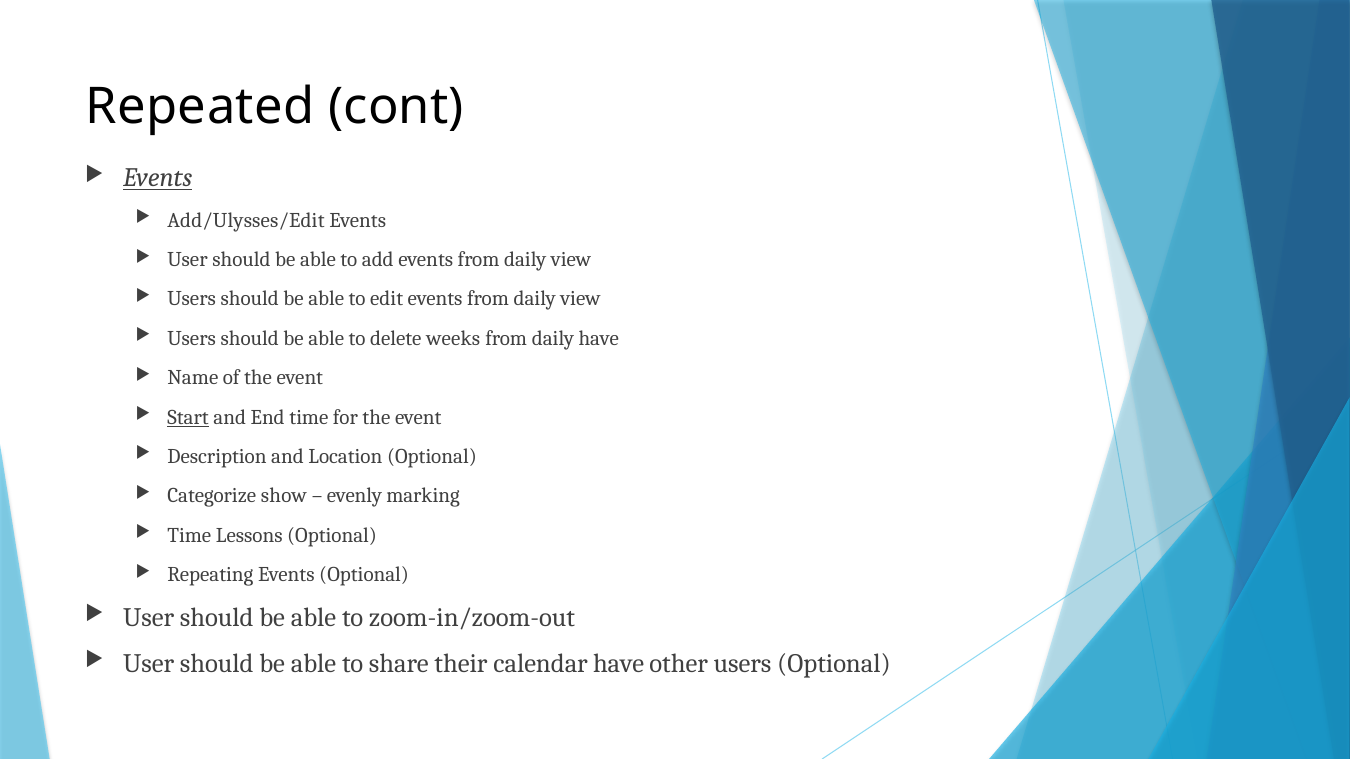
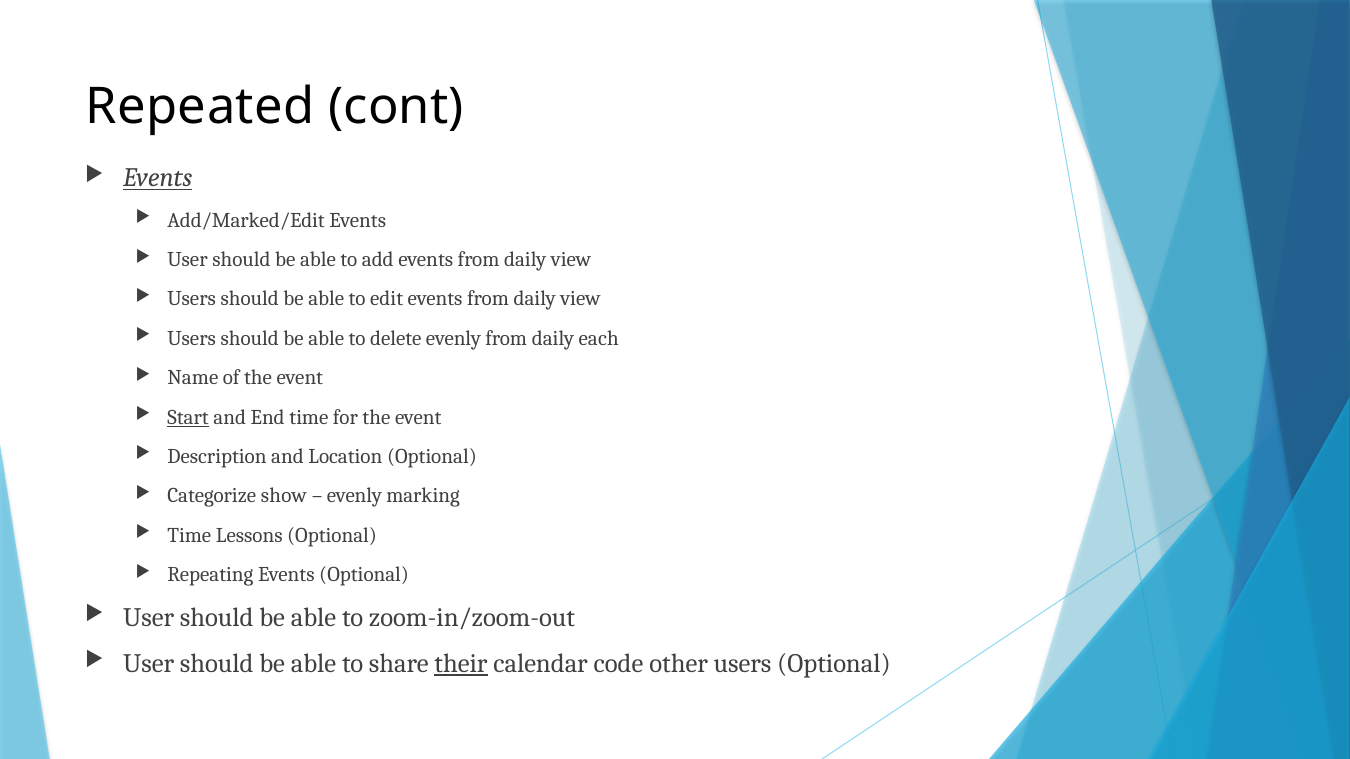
Add/Ulysses/Edit: Add/Ulysses/Edit -> Add/Marked/Edit
delete weeks: weeks -> evenly
daily have: have -> each
their underline: none -> present
calendar have: have -> code
